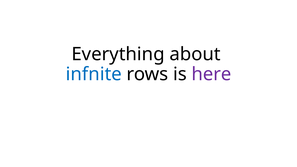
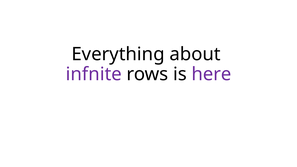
infnite colour: blue -> purple
